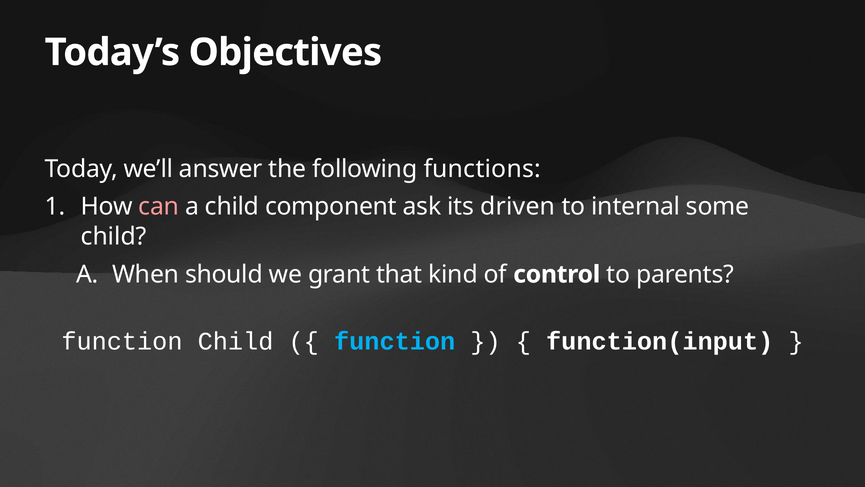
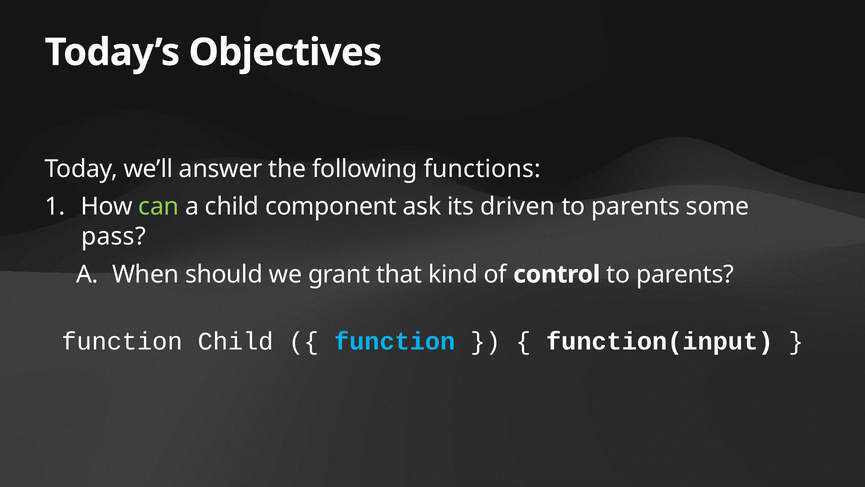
can colour: pink -> light green
internal at (636, 207): internal -> parents
child at (114, 236): child -> pass
